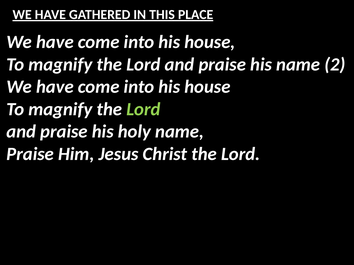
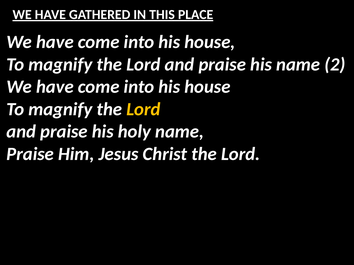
Lord at (143, 109) colour: light green -> yellow
